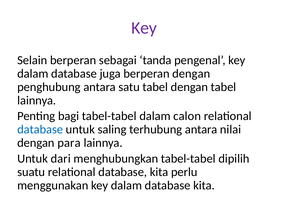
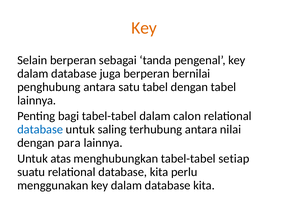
Key at (144, 28) colour: purple -> orange
berperan dengan: dengan -> bernilai
dari: dari -> atas
dipilih: dipilih -> setiap
